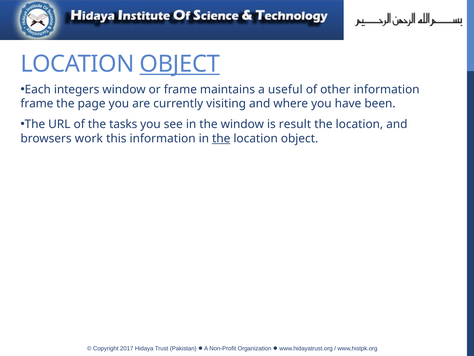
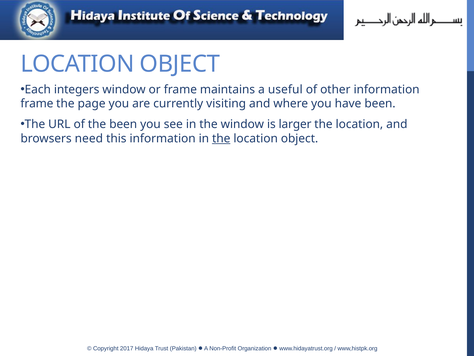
OBJECT at (180, 64) underline: present -> none
the tasks: tasks -> been
result: result -> larger
work: work -> need
